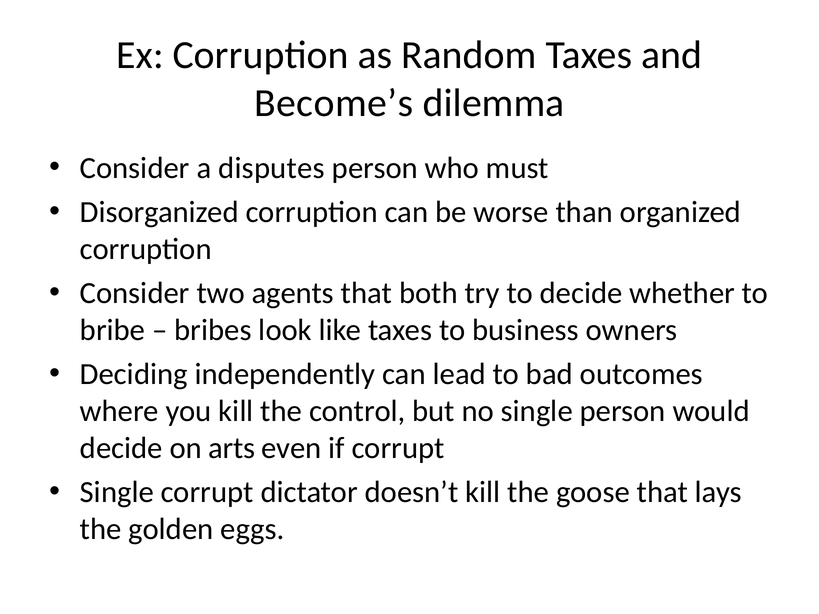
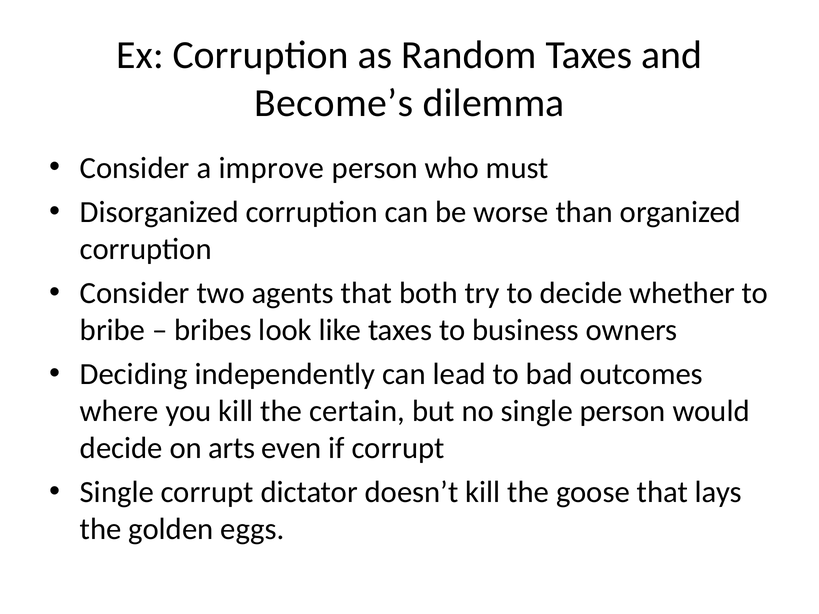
disputes: disputes -> improve
control: control -> certain
